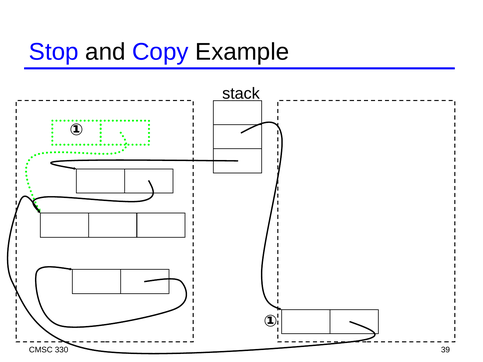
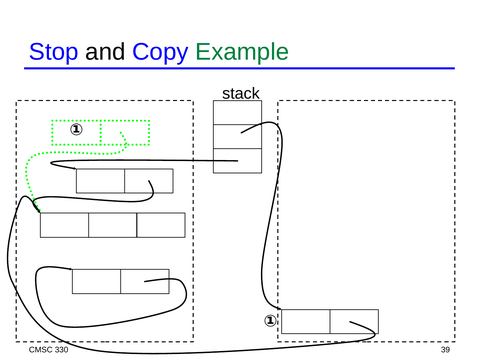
Example colour: black -> green
